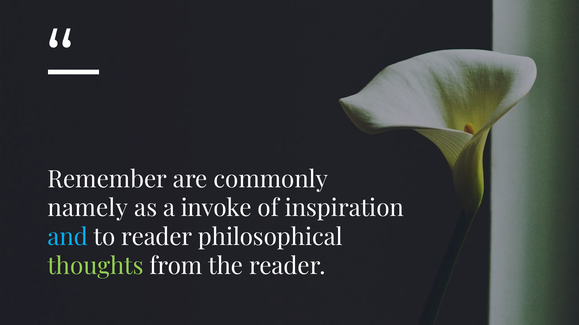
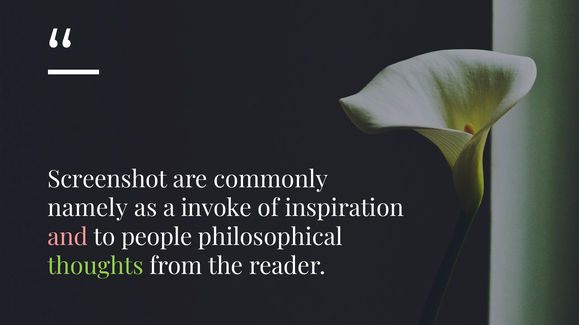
Remember: Remember -> Screenshot
and colour: light blue -> pink
to reader: reader -> people
